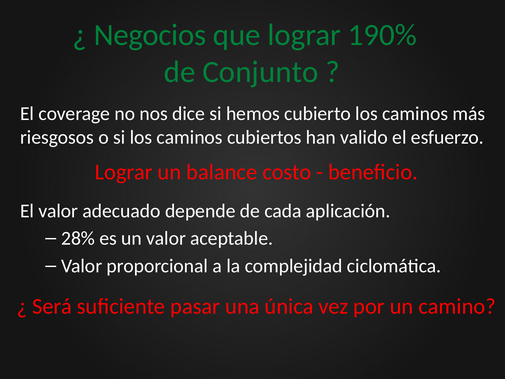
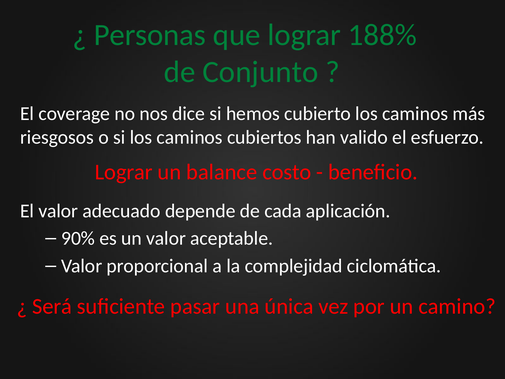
Negocios: Negocios -> Personas
190%: 190% -> 188%
28%: 28% -> 90%
